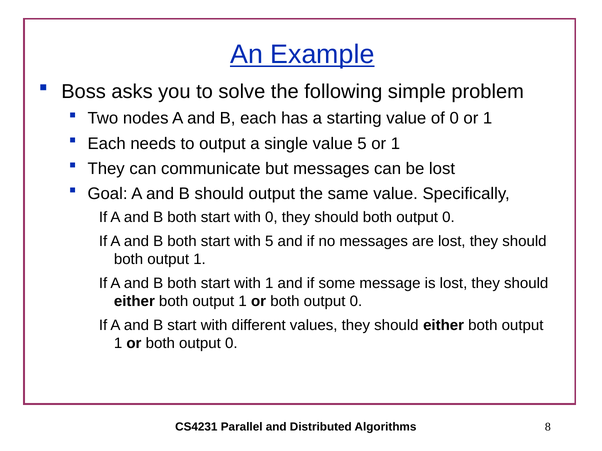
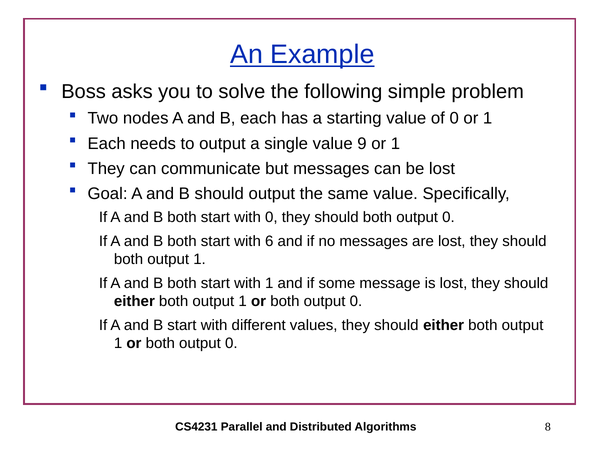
value 5: 5 -> 9
with 5: 5 -> 6
